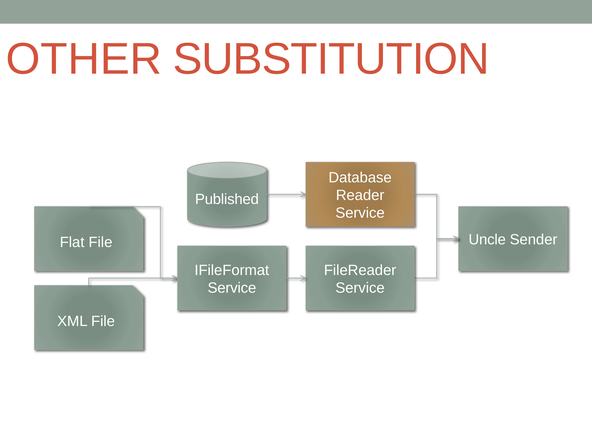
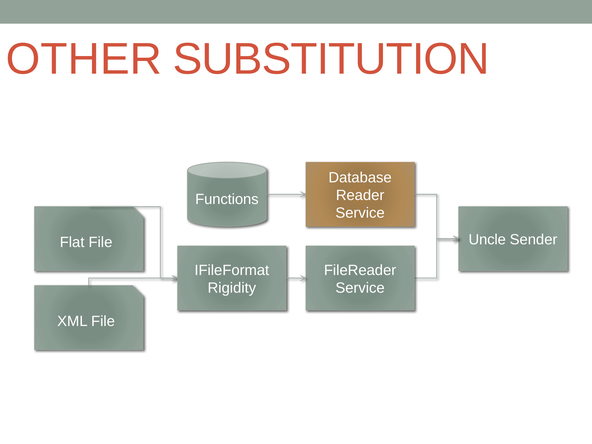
Published: Published -> Functions
Service at (232, 288): Service -> Rigidity
